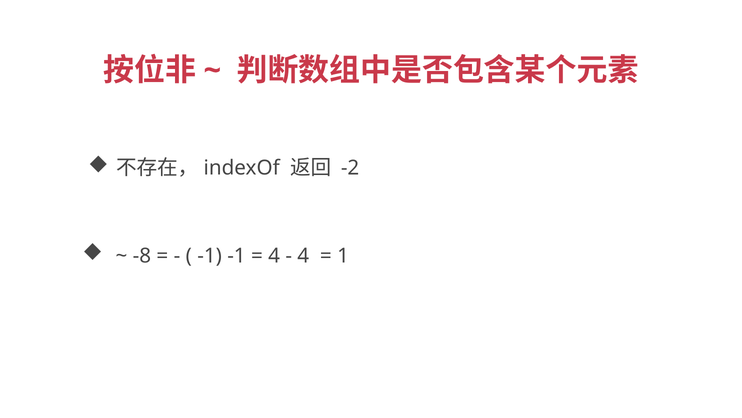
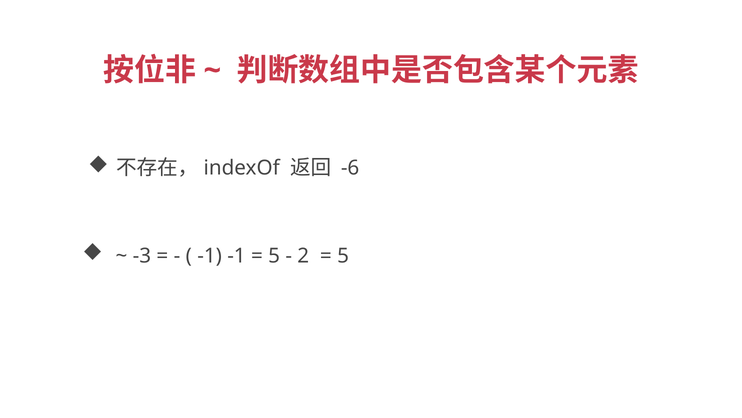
-2: -2 -> -6
-8: -8 -> -3
4 at (274, 255): 4 -> 5
4 at (303, 255): 4 -> 2
1 at (343, 255): 1 -> 5
